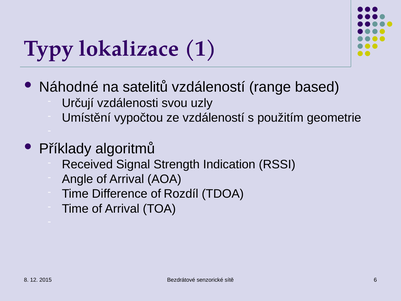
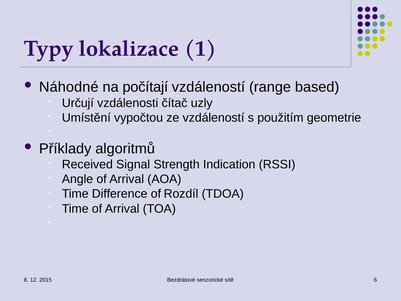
satelitů: satelitů -> počítají
svou: svou -> čítač
